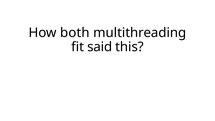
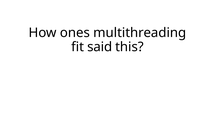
both: both -> ones
